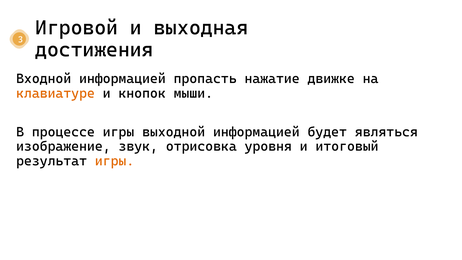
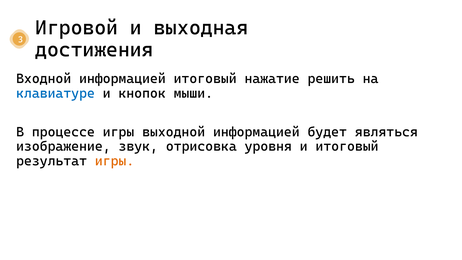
информацией пропасть: пропасть -> итоговый
движке: движке -> решить
клавиатуре colour: orange -> blue
